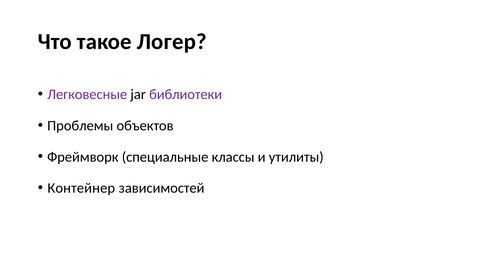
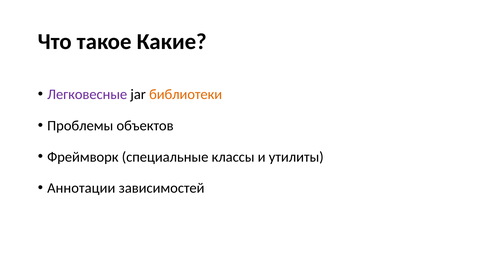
Логер: Логер -> Какие
библиотеки colour: purple -> orange
Контейнер: Контейнер -> Аннотации
